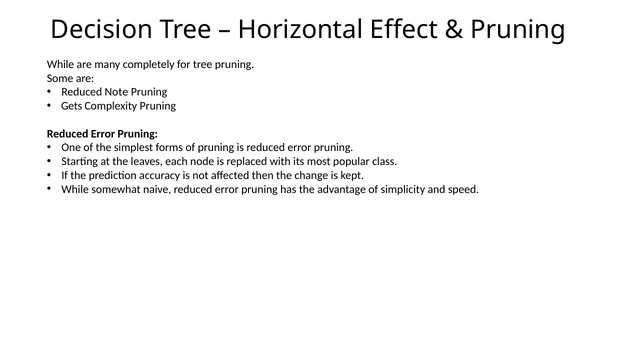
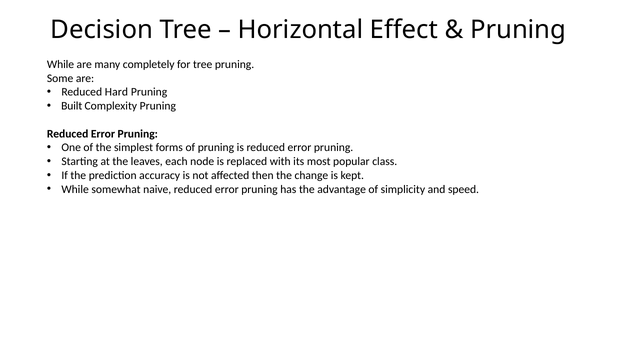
Note: Note -> Hard
Gets: Gets -> Built
